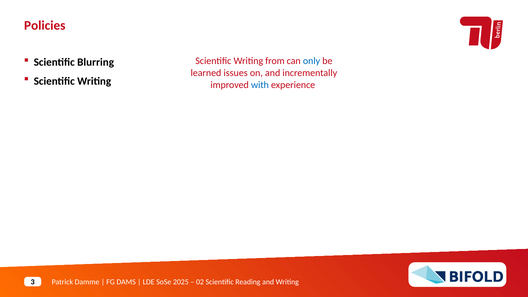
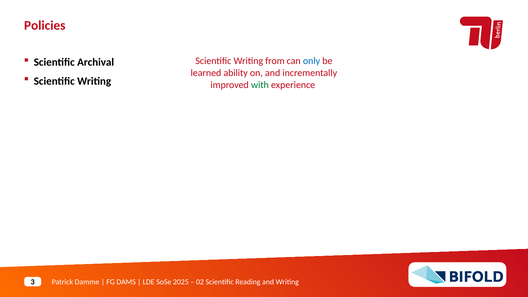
Blurring: Blurring -> Archival
issues: issues -> ability
with colour: blue -> green
